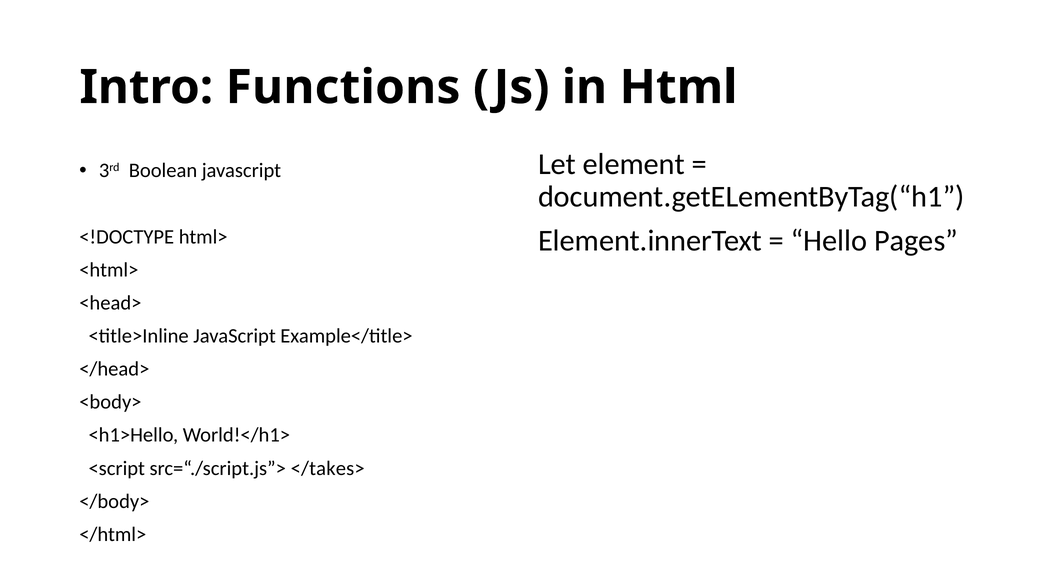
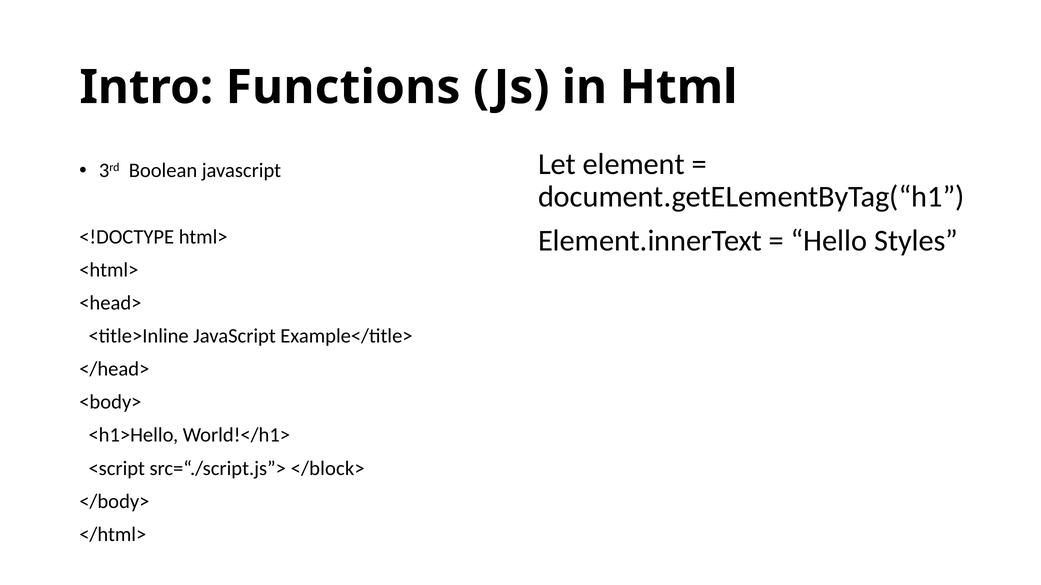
Pages: Pages -> Styles
</takes>: </takes> -> </block>
